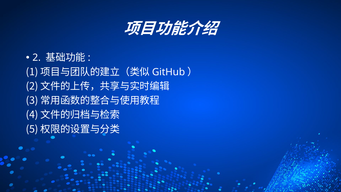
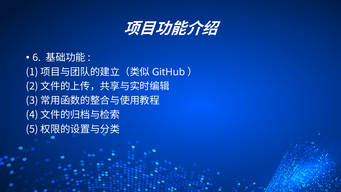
2: 2 -> 6
